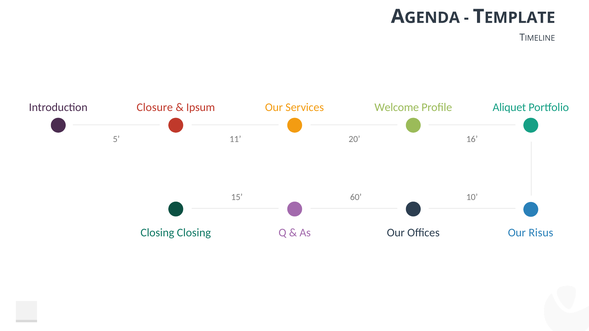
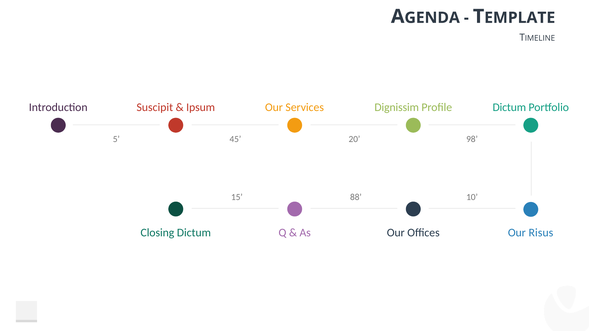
Closure: Closure -> Suscipit
Welcome: Welcome -> Dignissim
Profile Aliquet: Aliquet -> Dictum
11: 11 -> 45
16: 16 -> 98
60: 60 -> 88
Closing Closing: Closing -> Dictum
